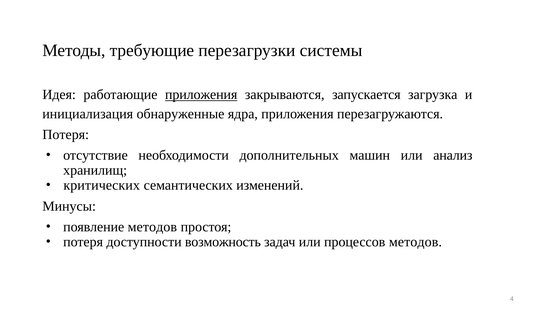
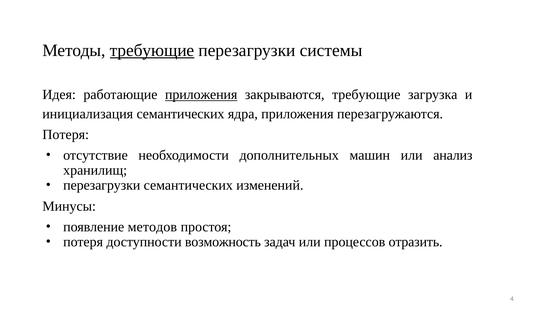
требующие at (152, 50) underline: none -> present
закрываются запускается: запускается -> требующие
инициализация обнаруженные: обнаруженные -> семантических
критических at (102, 185): критических -> перезагрузки
процессов методов: методов -> отразить
